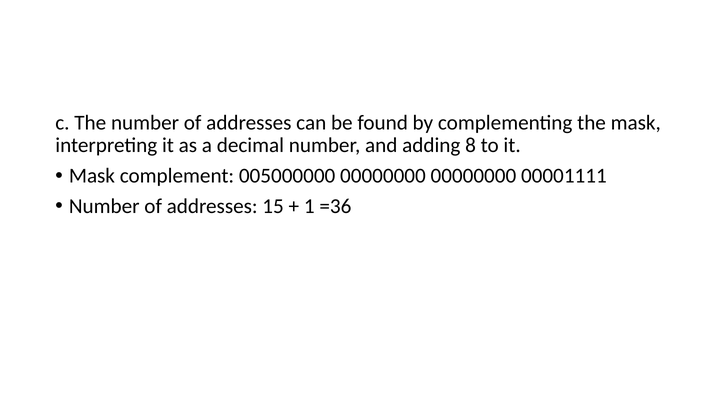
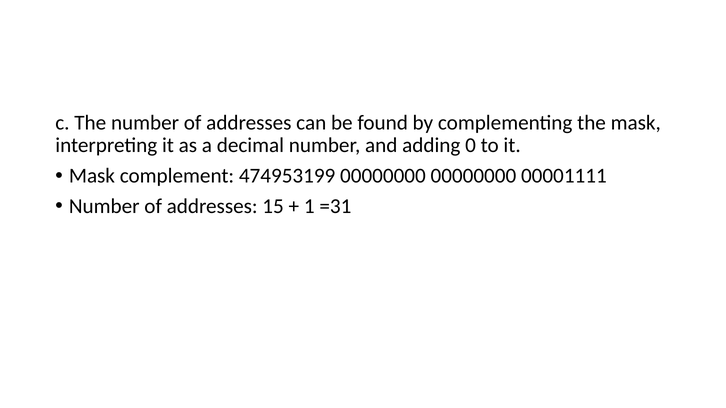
8: 8 -> 0
005000000: 005000000 -> 474953199
=36: =36 -> =31
